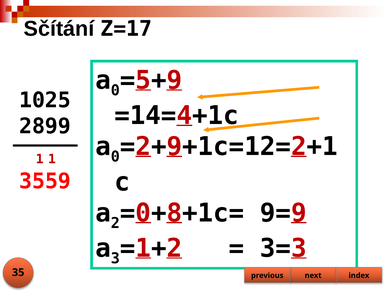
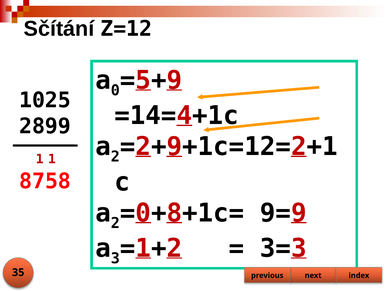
Z=17: Z=17 -> Z=12
0 at (115, 157): 0 -> 2
3559: 3559 -> 8758
